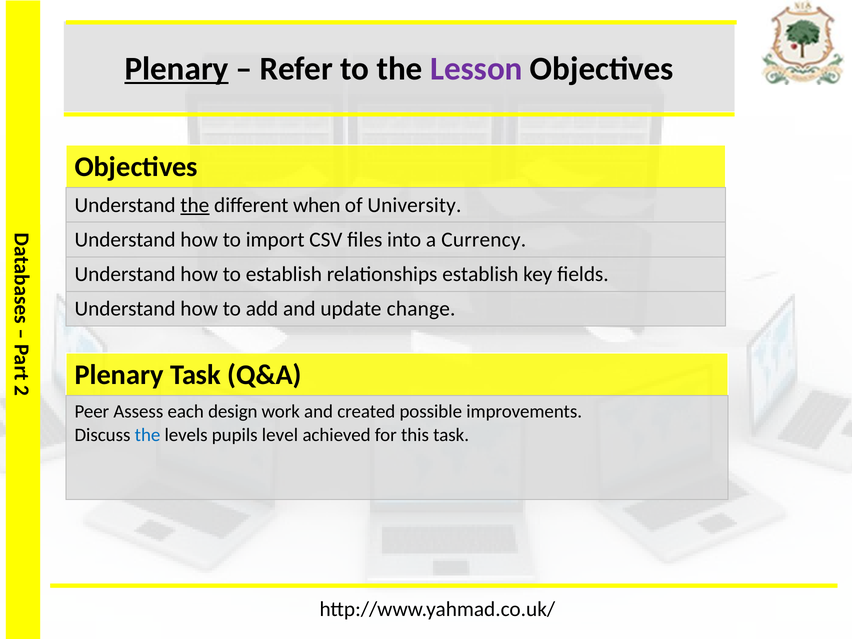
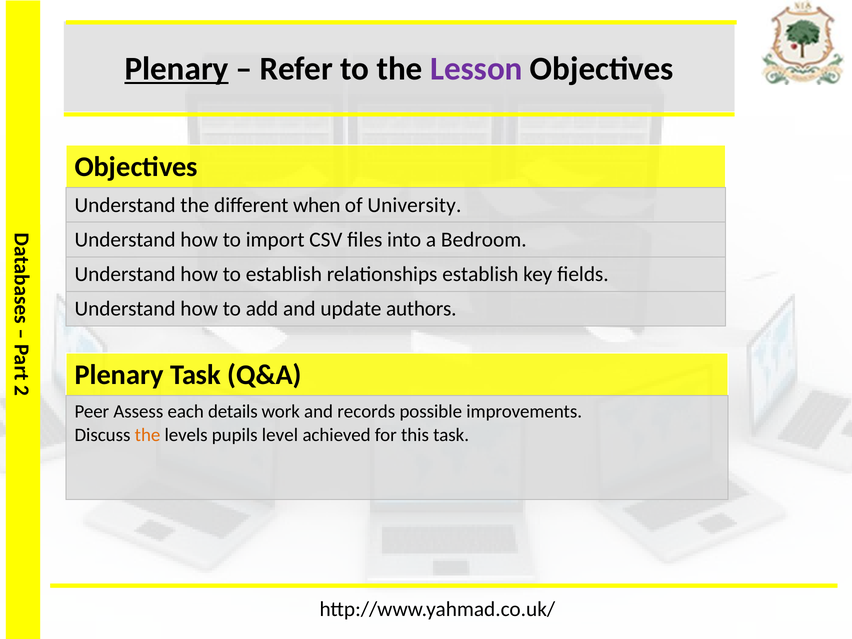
the at (195, 205) underline: present -> none
Currency: Currency -> Bedroom
change: change -> authors
design: design -> details
created: created -> records
the at (148, 435) colour: blue -> orange
